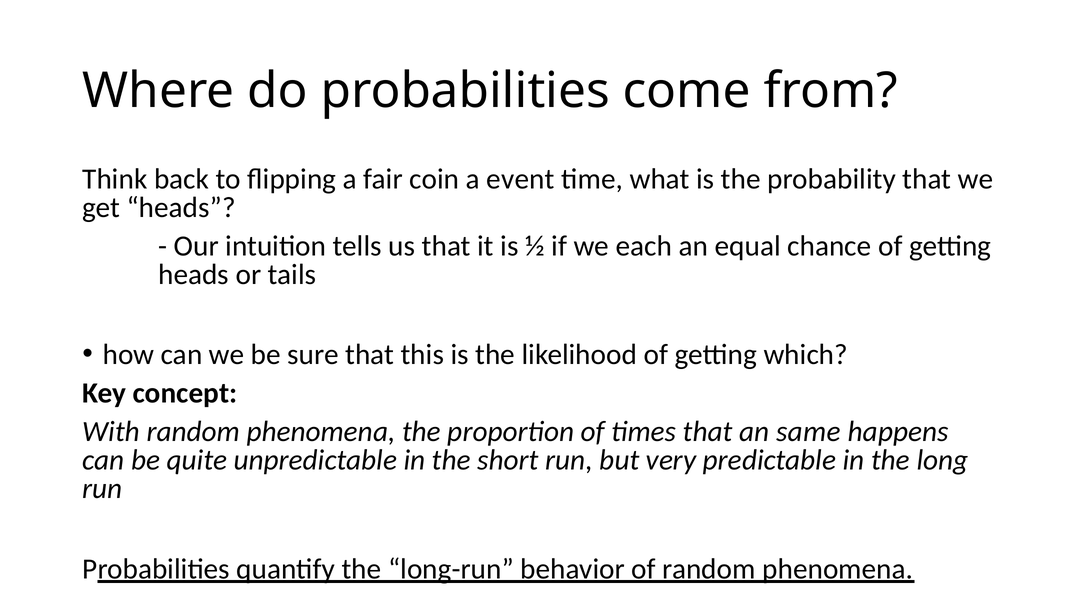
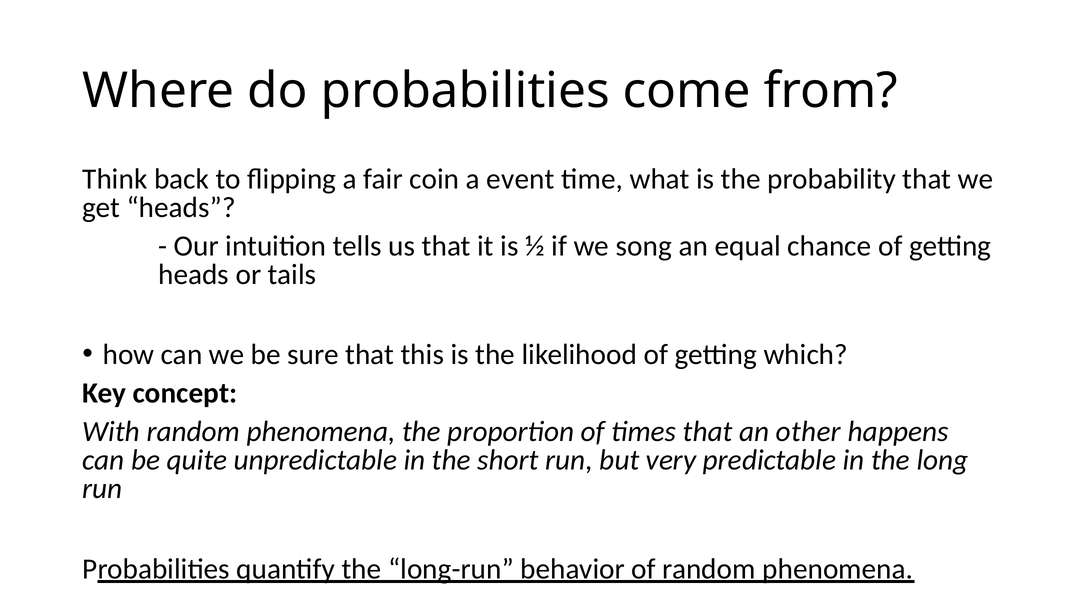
each: each -> song
same: same -> other
